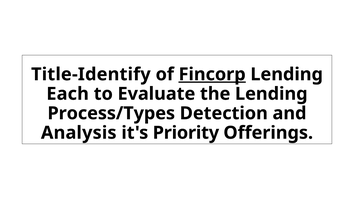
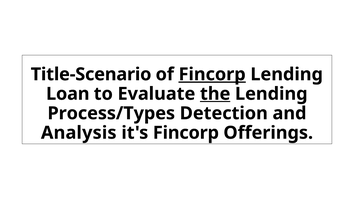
Title-Identify: Title-Identify -> Title-Scenario
Each: Each -> Loan
the underline: none -> present
it's Priority: Priority -> Fincorp
